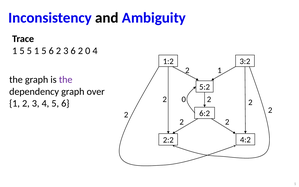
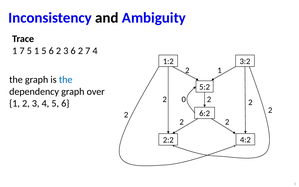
5 at (22, 51): 5 -> 7
2 0: 0 -> 7
the at (66, 79) colour: purple -> blue
